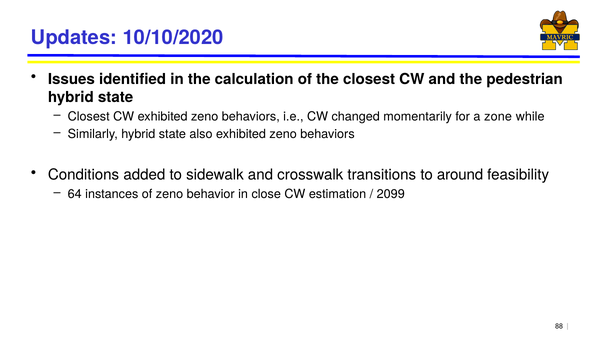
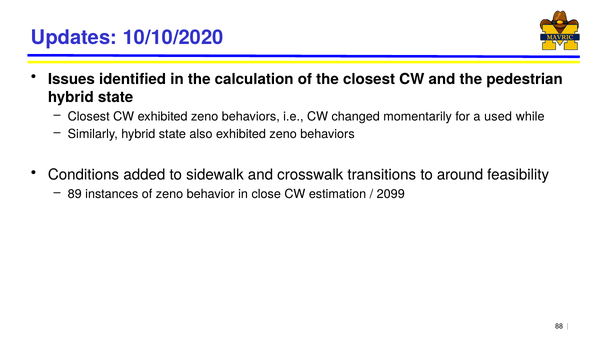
zone: zone -> used
64: 64 -> 89
